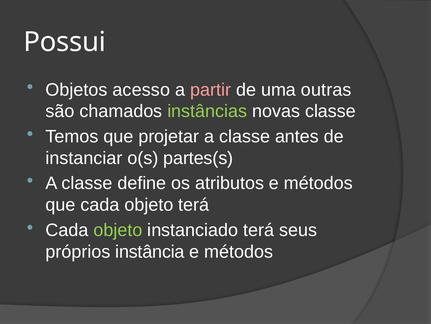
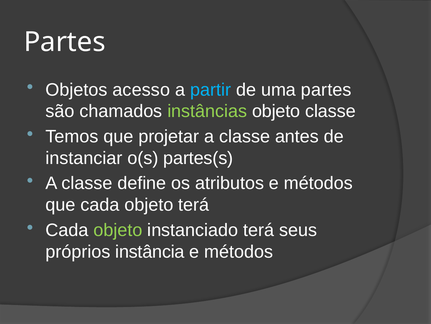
Possui at (65, 42): Possui -> Partes
partir colour: pink -> light blue
uma outras: outras -> partes
instâncias novas: novas -> objeto
